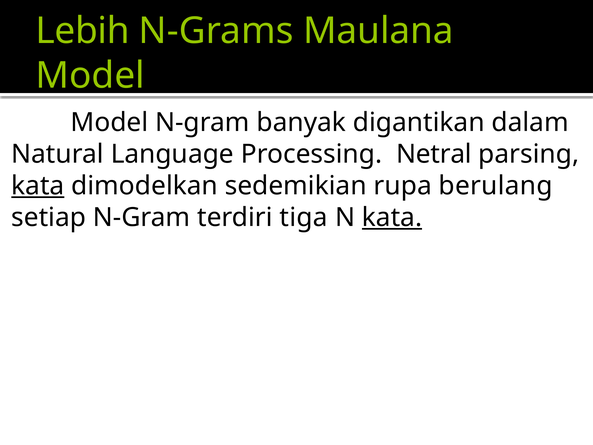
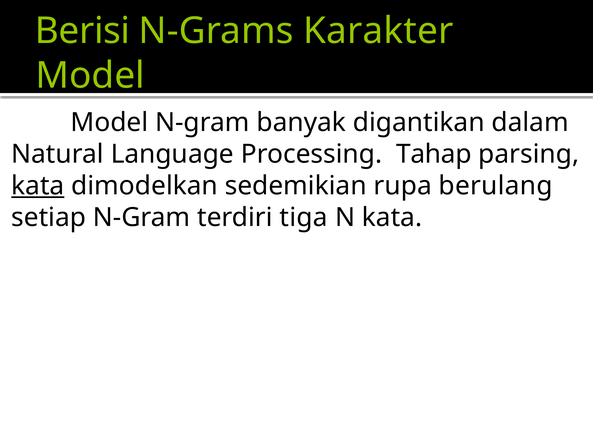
Lebih: Lebih -> Berisi
Maulana: Maulana -> Karakter
Netral: Netral -> Tahap
kata at (392, 217) underline: present -> none
